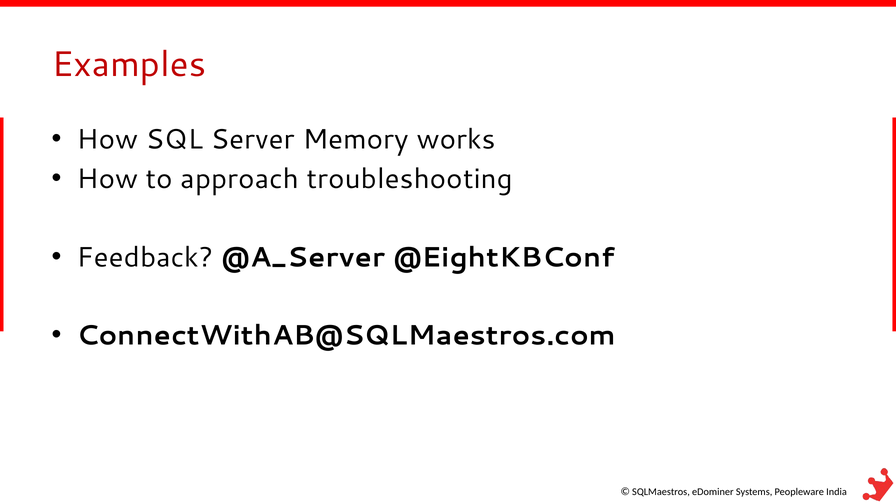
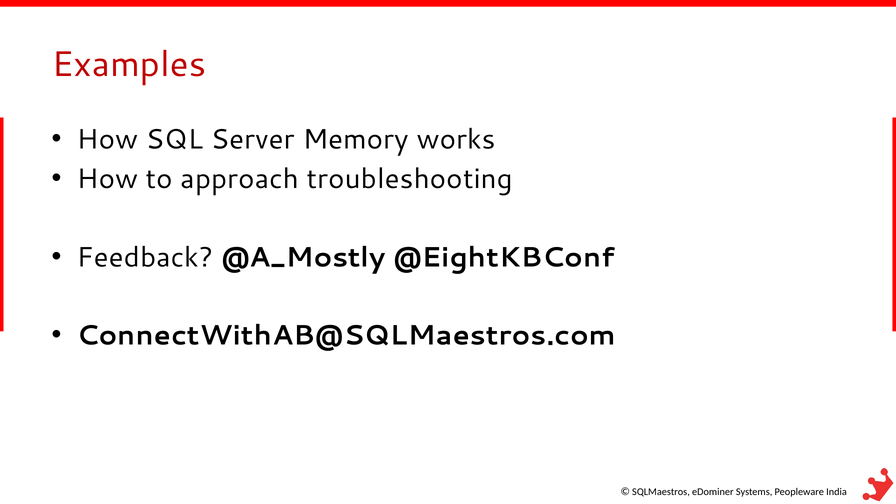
@A_Server: @A_Server -> @A_Mostly
